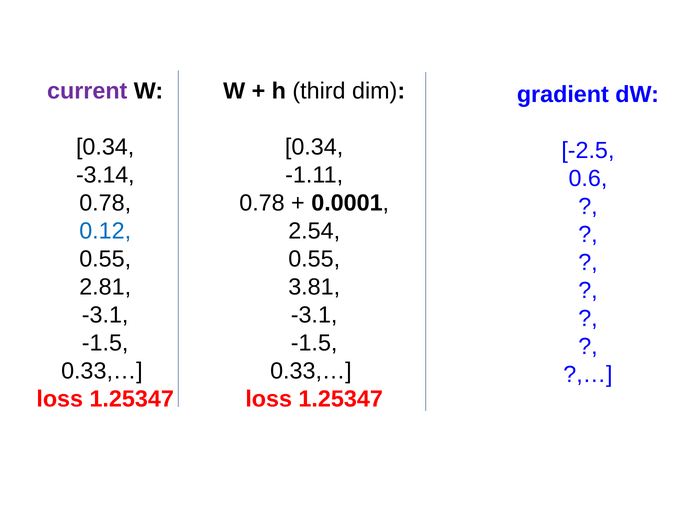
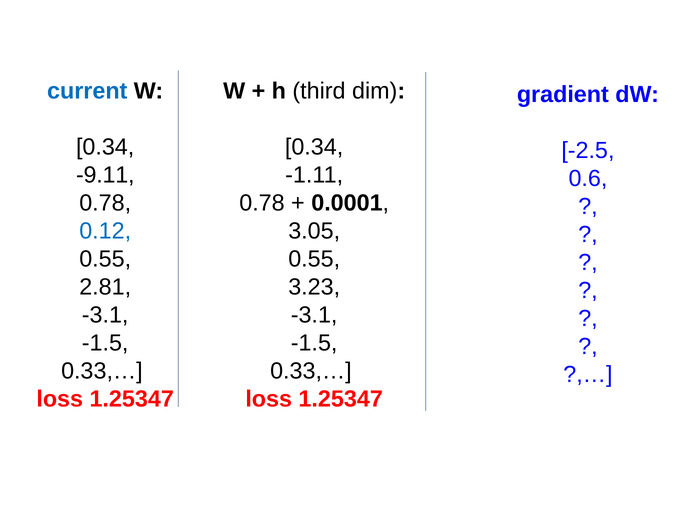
current colour: purple -> blue
-3.14: -3.14 -> -9.11
2.54: 2.54 -> 3.05
3.81: 3.81 -> 3.23
